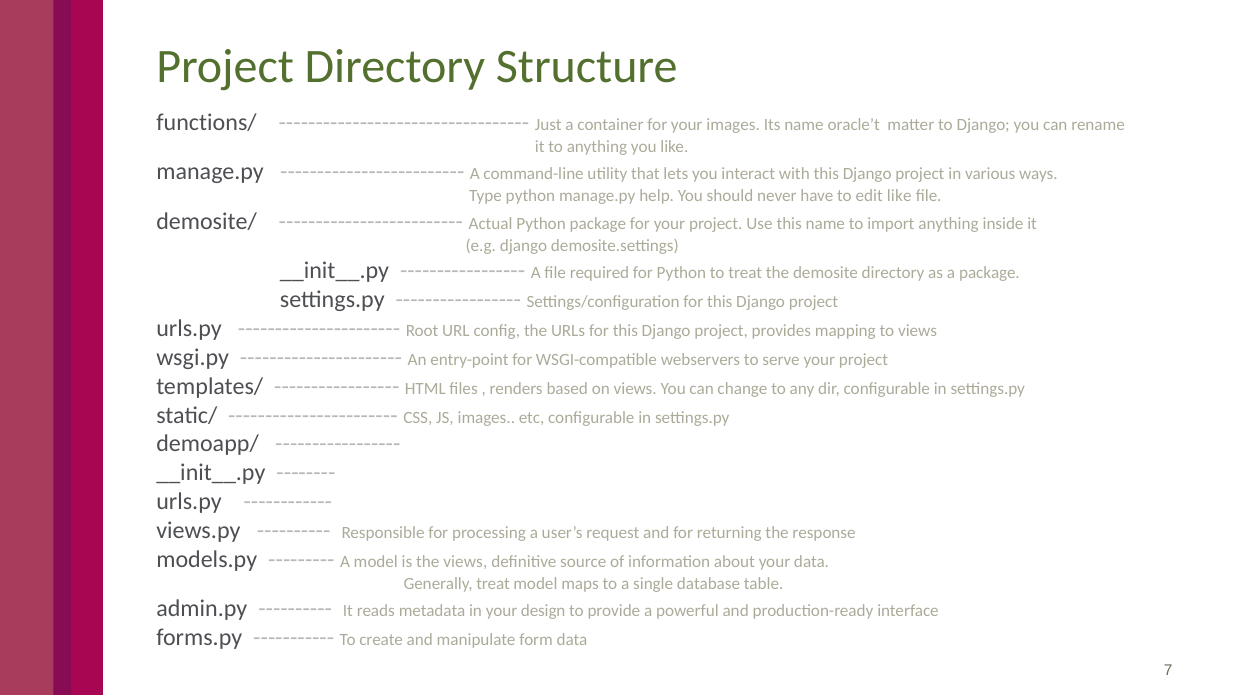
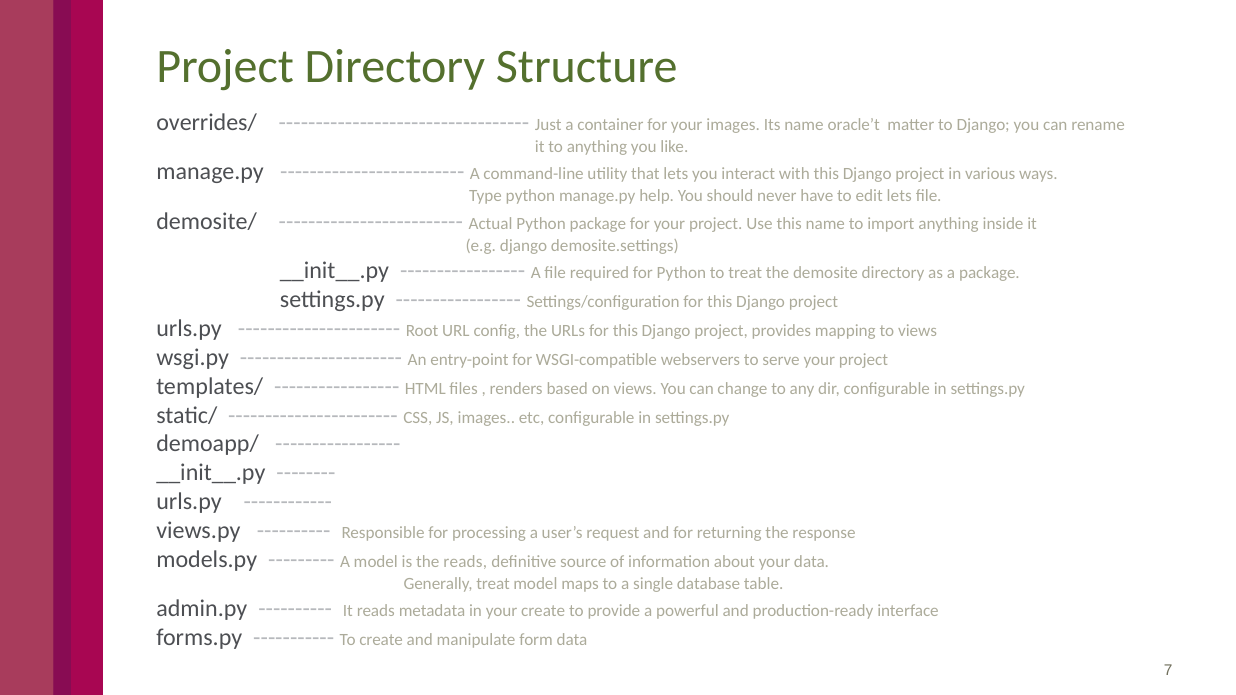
functions/: functions/ -> overrides/
edit like: like -> lets
the views: views -> reads
your design: design -> create
